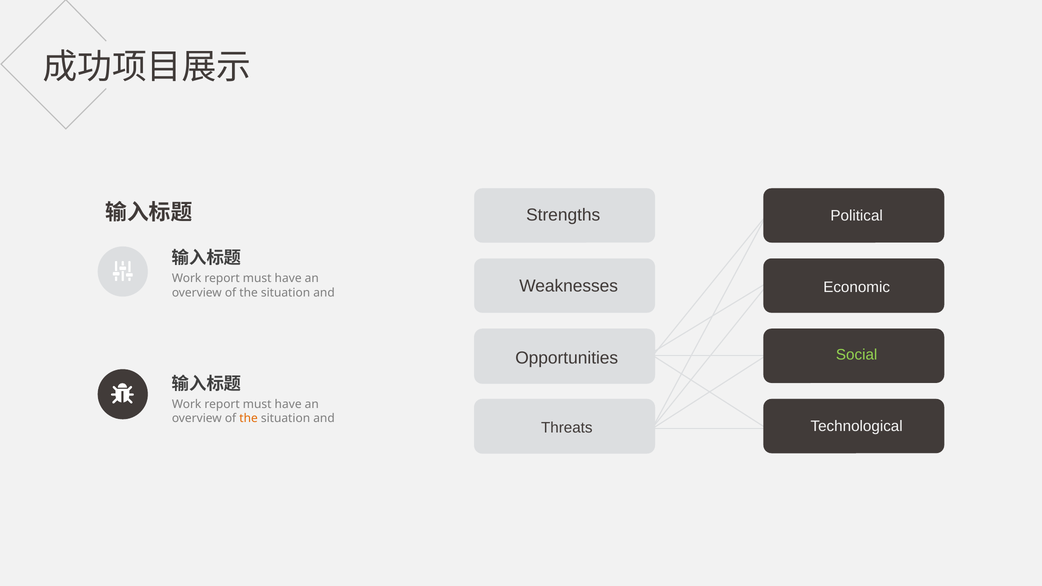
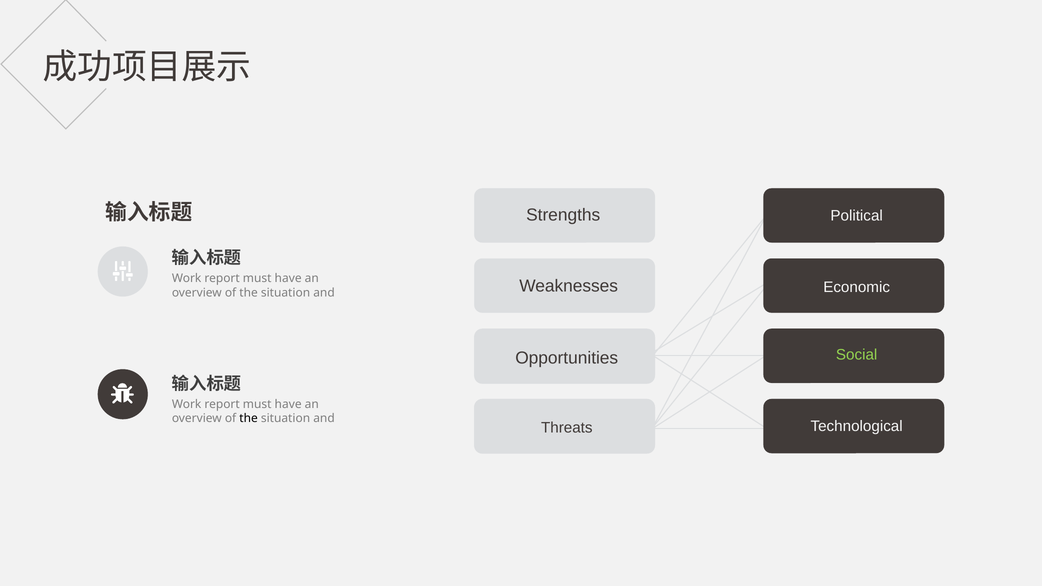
the at (249, 419) colour: orange -> black
